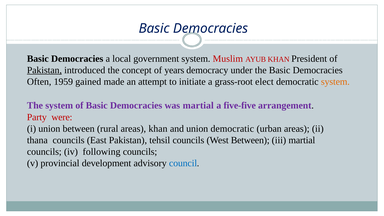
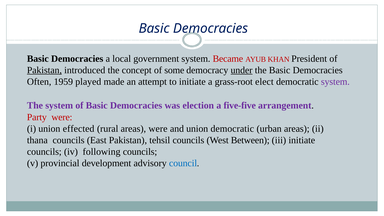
Muslim: Muslim -> Became
years: years -> some
under underline: none -> present
gained: gained -> played
system at (335, 82) colour: orange -> purple
was martial: martial -> election
union between: between -> effected
areas khan: khan -> were
iii martial: martial -> initiate
